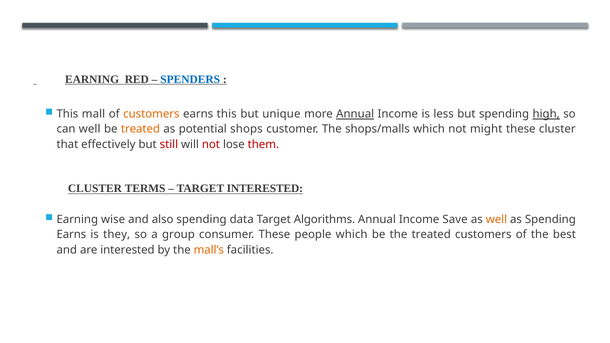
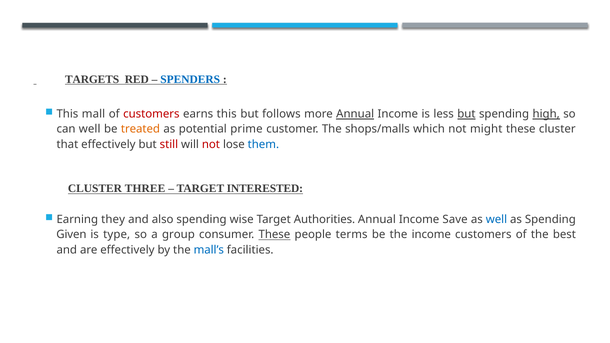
EARNING at (92, 79): EARNING -> TARGETS
customers at (151, 114) colour: orange -> red
unique: unique -> follows
but at (466, 114) underline: none -> present
shops: shops -> prime
them colour: red -> blue
TERMS: TERMS -> THREE
wise: wise -> they
data: data -> wise
Algorithms: Algorithms -> Authorities
well at (496, 220) colour: orange -> blue
Earns at (71, 235): Earns -> Given
they: they -> type
These at (274, 235) underline: none -> present
people which: which -> terms
the treated: treated -> income
are interested: interested -> effectively
mall’s colour: orange -> blue
